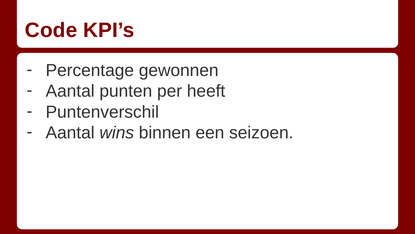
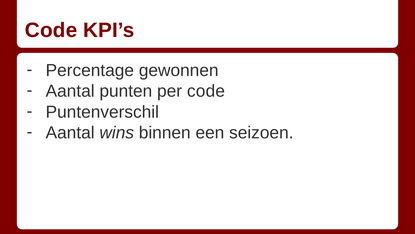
per heeft: heeft -> code
